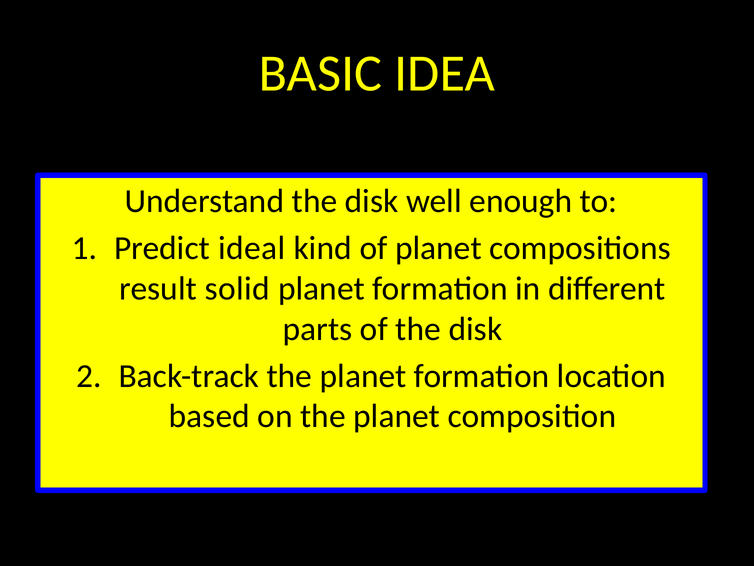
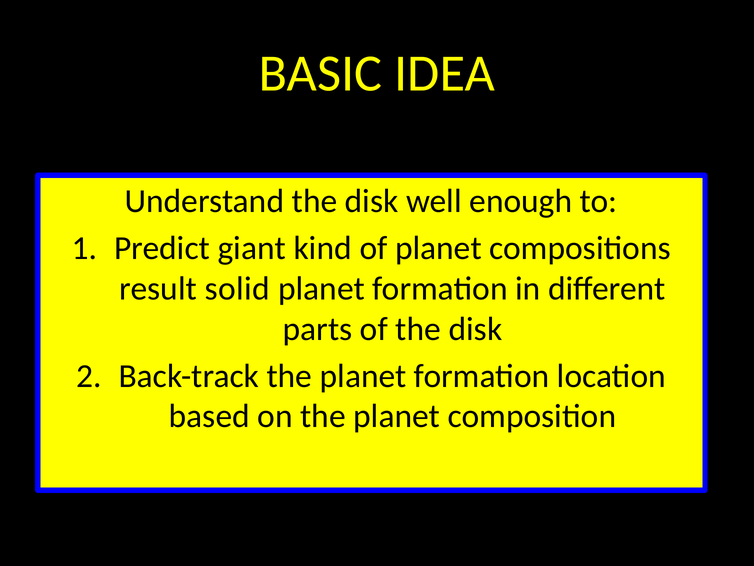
ideal: ideal -> giant
